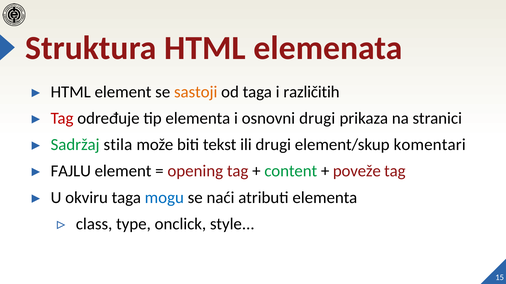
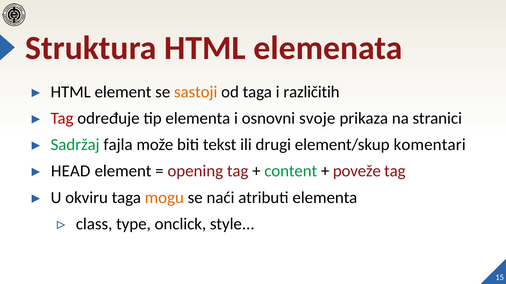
osnovni drugi: drugi -> svoje
stila: stila -> fajla
FAJLU: FAJLU -> HEAD
mogu colour: blue -> orange
